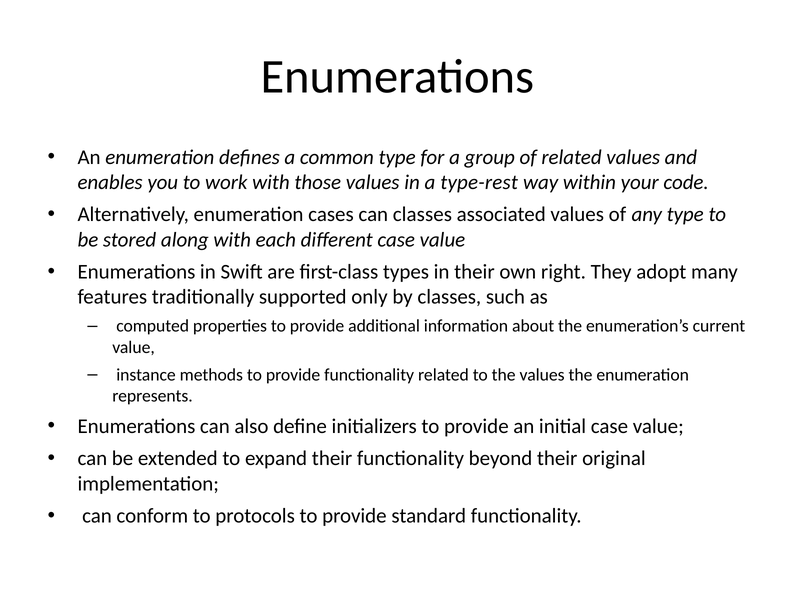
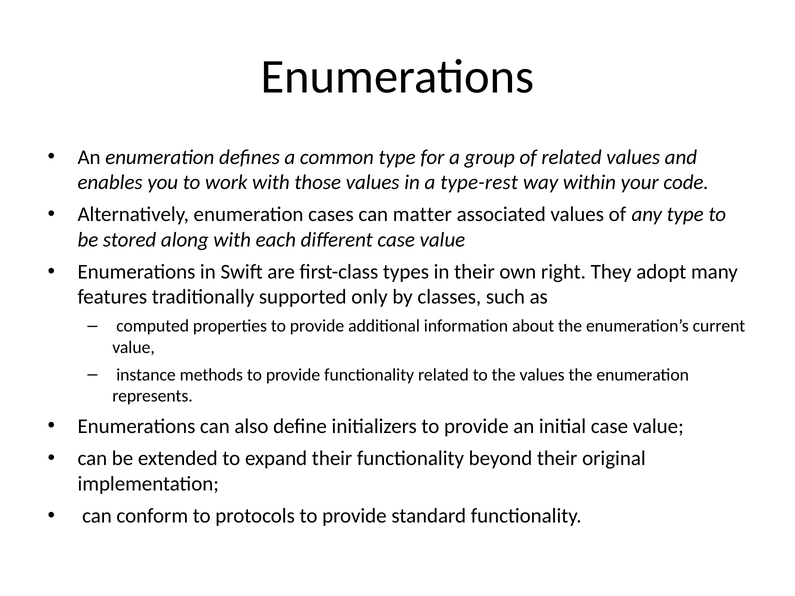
can classes: classes -> matter
